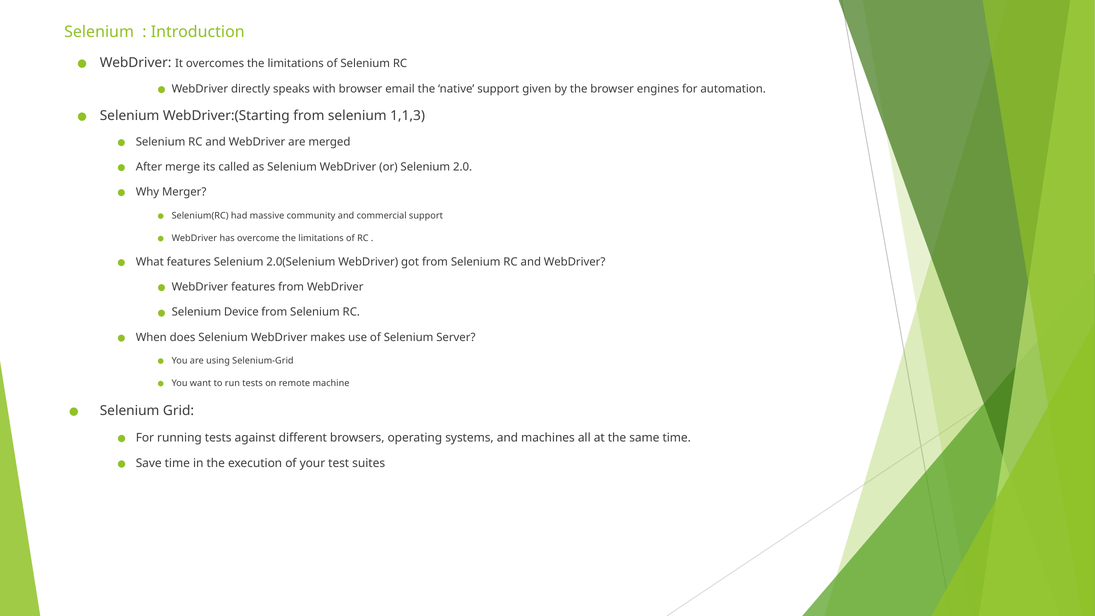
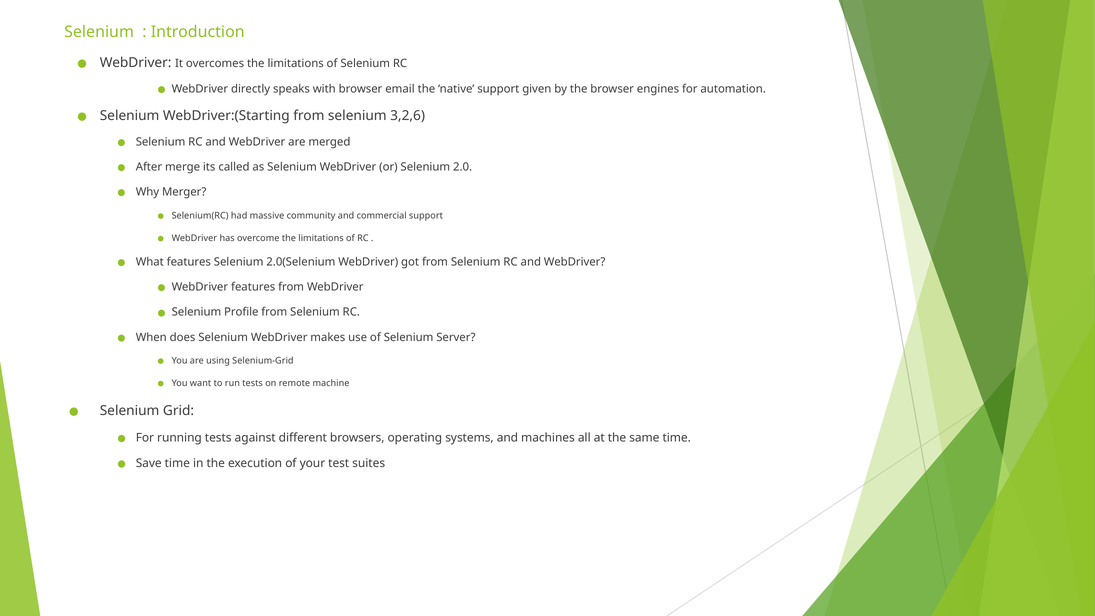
1,1,3: 1,1,3 -> 3,2,6
Device: Device -> Profile
